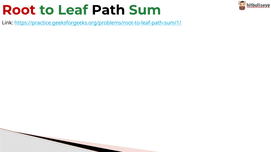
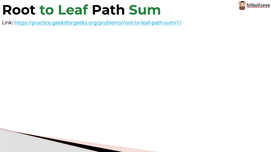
Root colour: red -> black
